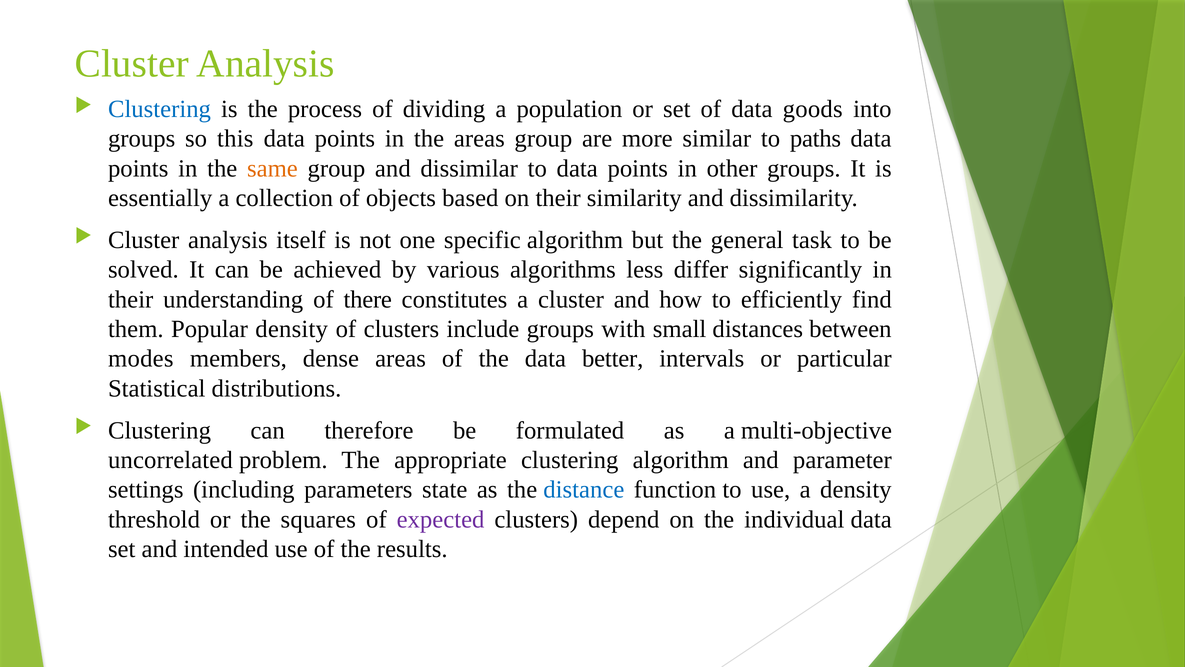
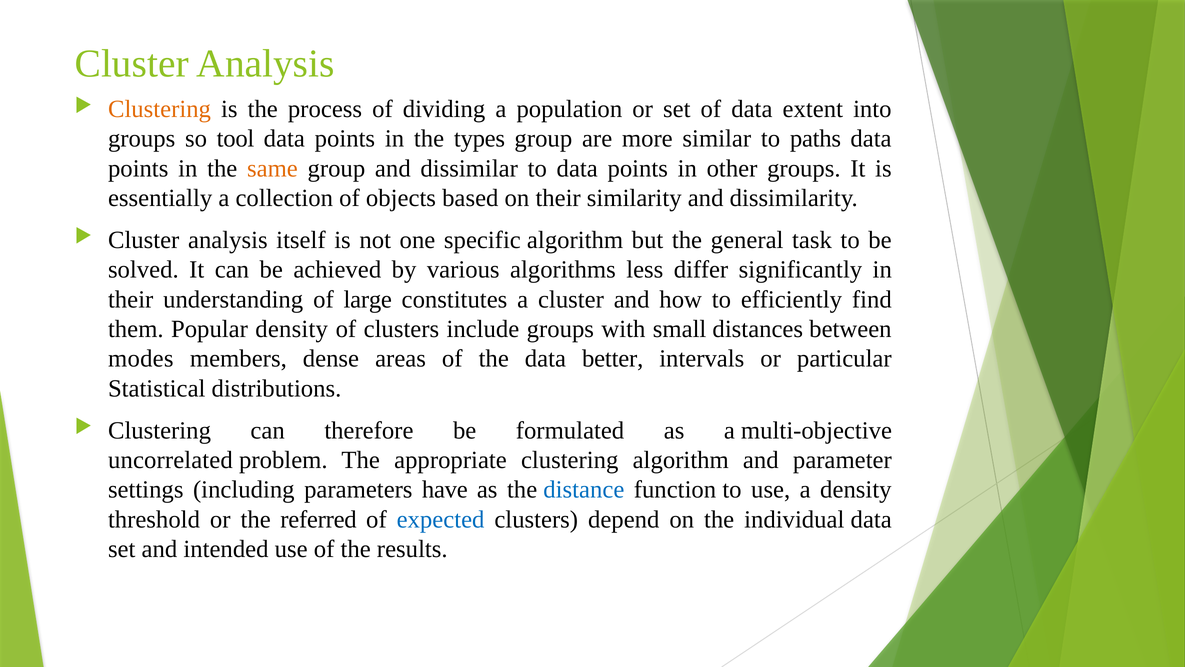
Clustering at (160, 109) colour: blue -> orange
goods: goods -> extent
this: this -> tool
the areas: areas -> types
there: there -> large
state: state -> have
squares: squares -> referred
expected colour: purple -> blue
